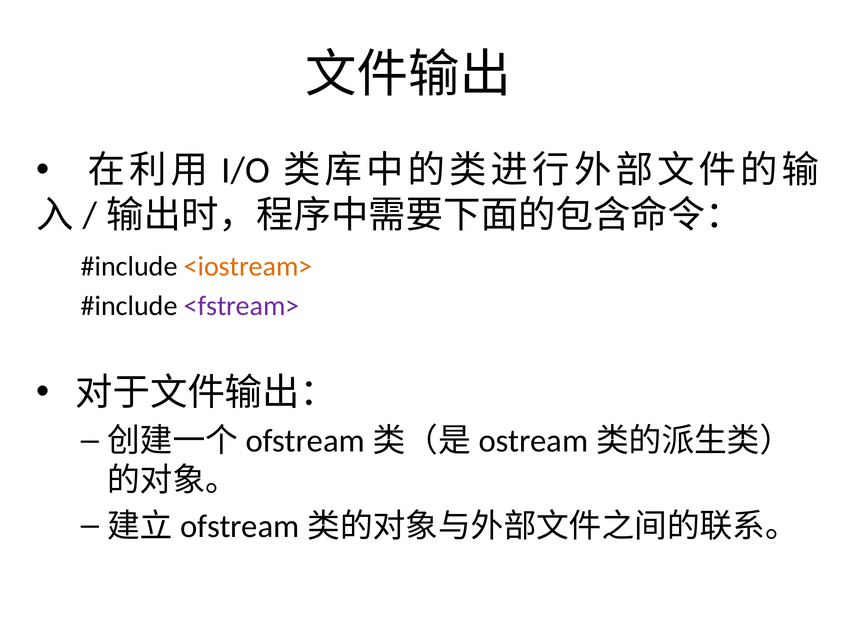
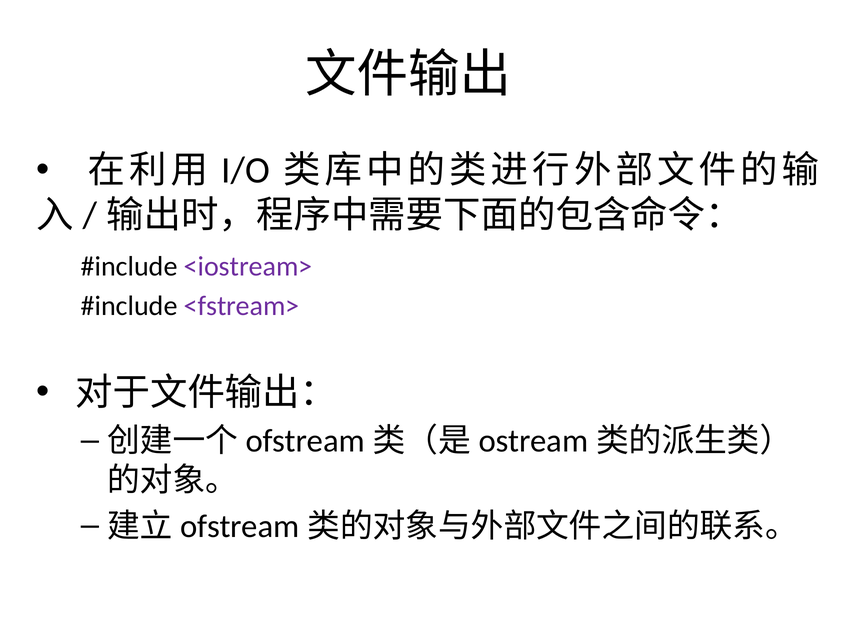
<iostream> colour: orange -> purple
